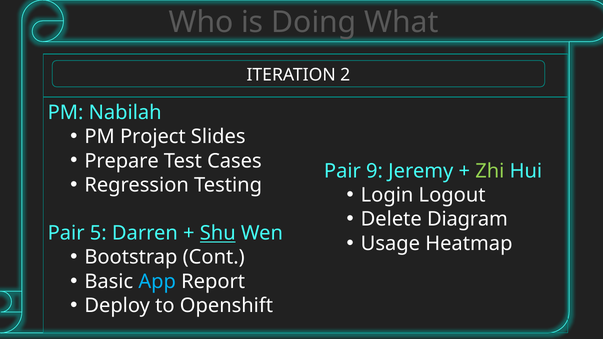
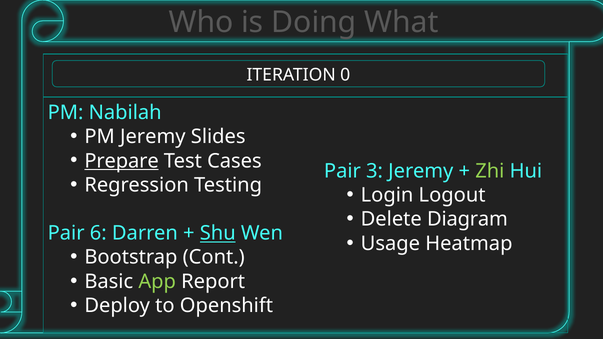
2: 2 -> 0
PM Project: Project -> Jeremy
Prepare underline: none -> present
9: 9 -> 3
5: 5 -> 6
App colour: light blue -> light green
